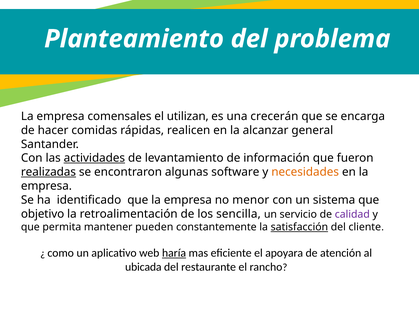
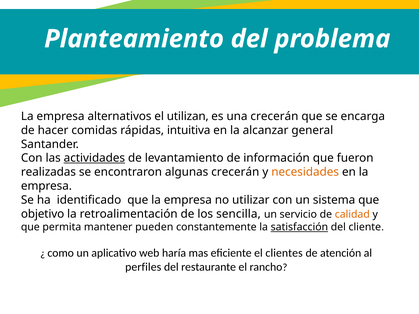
comensales: comensales -> alternativos
realicen: realicen -> intuitiva
realizadas underline: present -> none
algunas software: software -> crecerán
menor: menor -> utilizar
calidad colour: purple -> orange
haría underline: present -> none
apoyara: apoyara -> clientes
ubicada: ubicada -> perfiles
